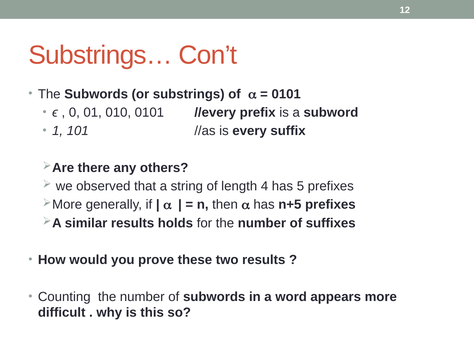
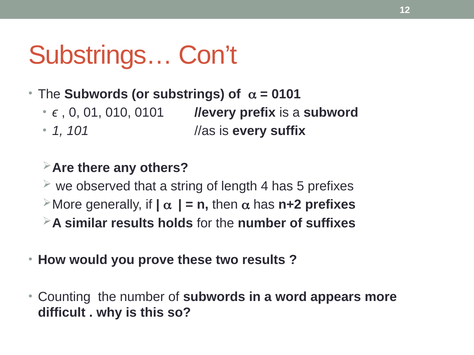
n+5: n+5 -> n+2
